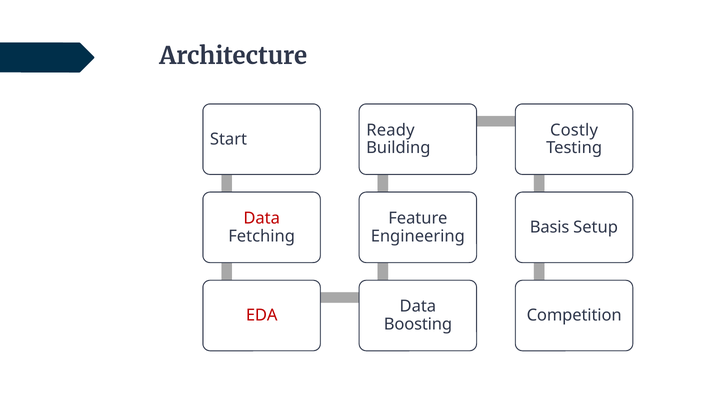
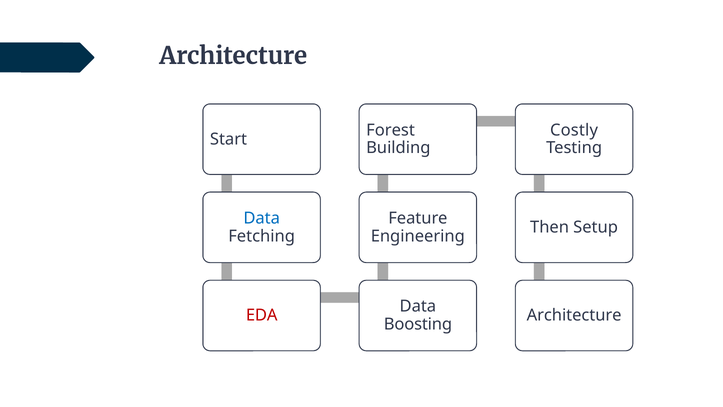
Ready: Ready -> Forest
Data at (262, 218) colour: red -> blue
Basis: Basis -> Then
Competition at (574, 315): Competition -> Architecture
